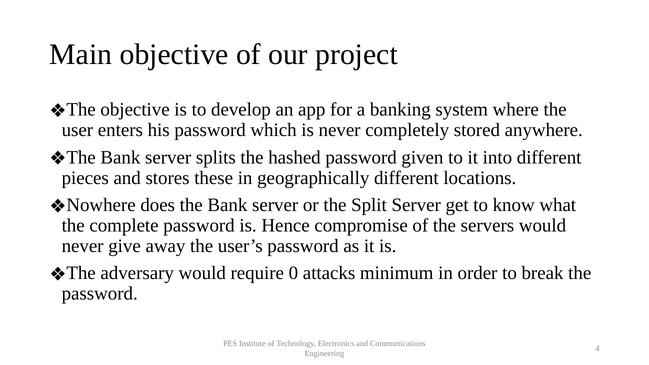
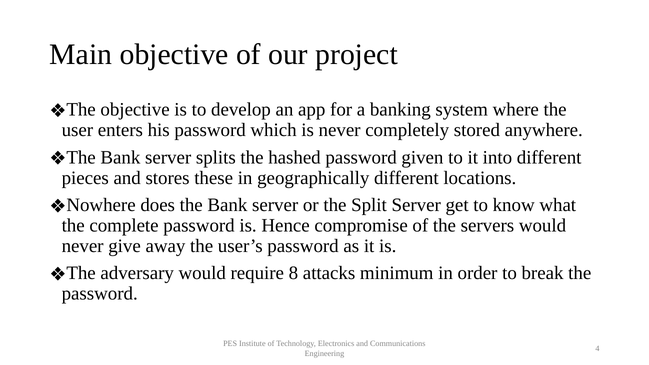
0: 0 -> 8
